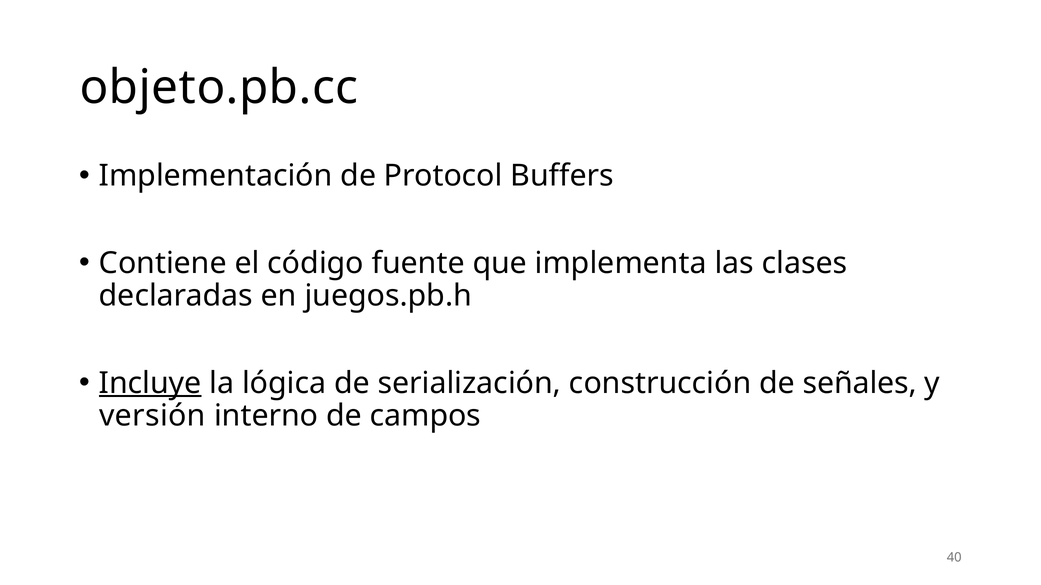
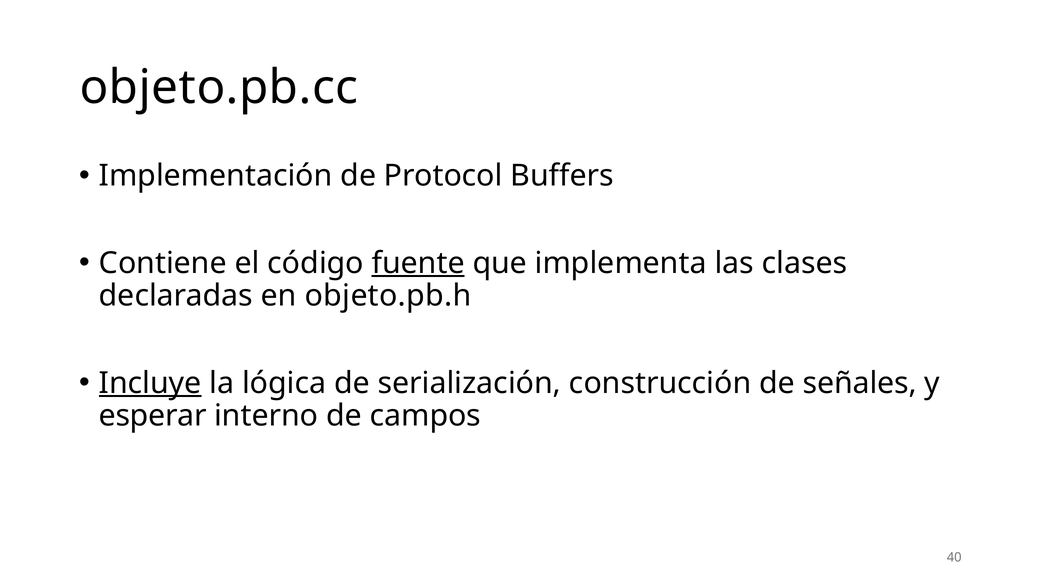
fuente underline: none -> present
juegos.pb.h: juegos.pb.h -> objeto.pb.h
versión: versión -> esperar
